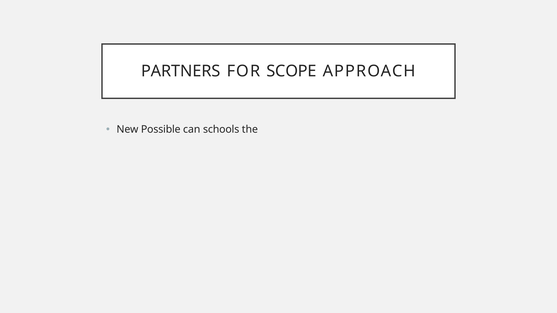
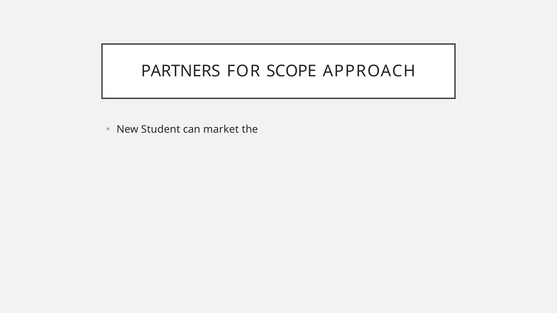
Possible: Possible -> Student
schools: schools -> market
